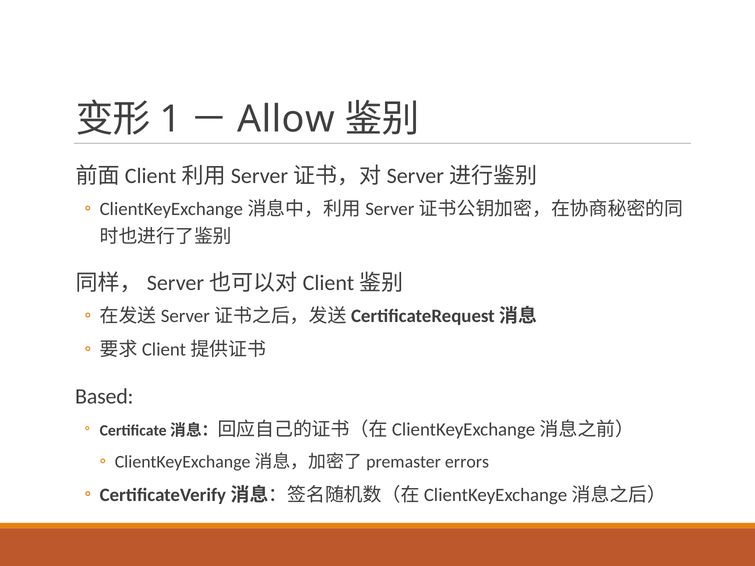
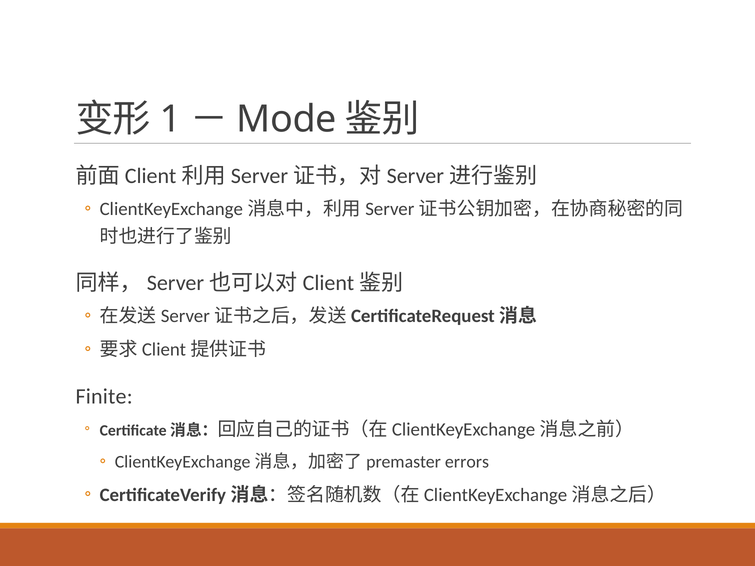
Allow: Allow -> Mode
Based: Based -> Finite
